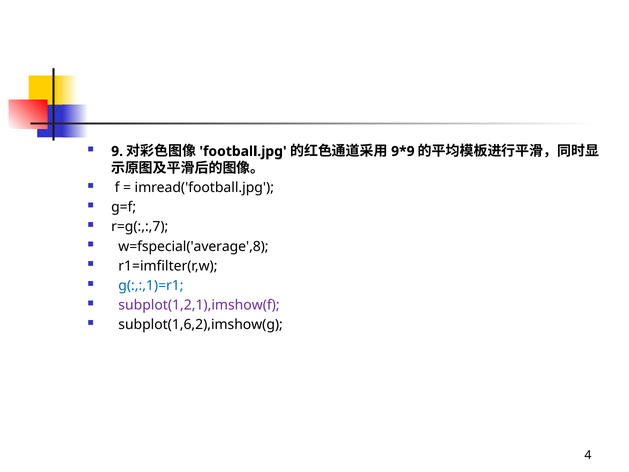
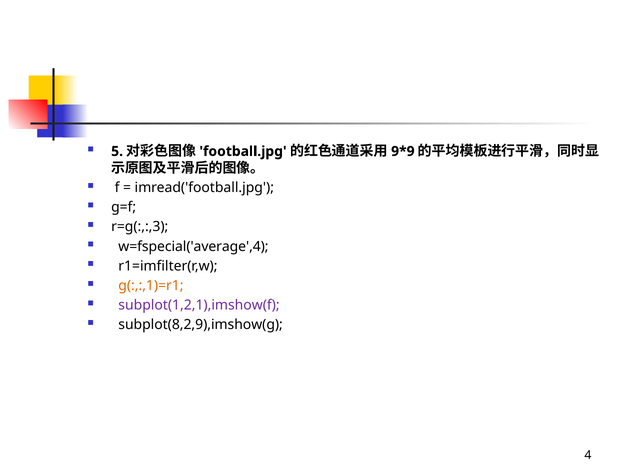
9: 9 -> 5
r=g(:,:,7: r=g(:,:,7 -> r=g(:,:,3
w=fspecial('average',8: w=fspecial('average',8 -> w=fspecial('average',4
g(:,:,1)=r1 colour: blue -> orange
subplot(1,6,2),imshow(g: subplot(1,6,2),imshow(g -> subplot(8,2,9),imshow(g
